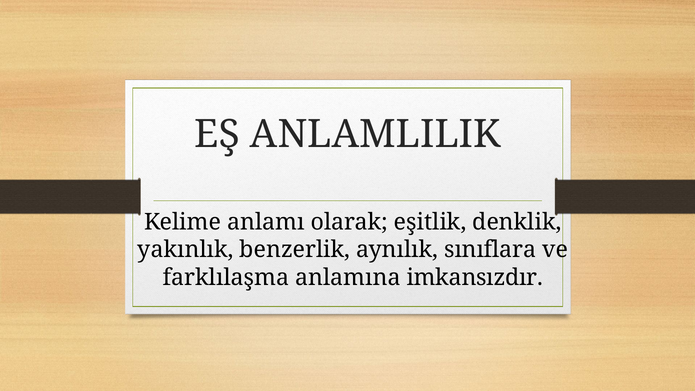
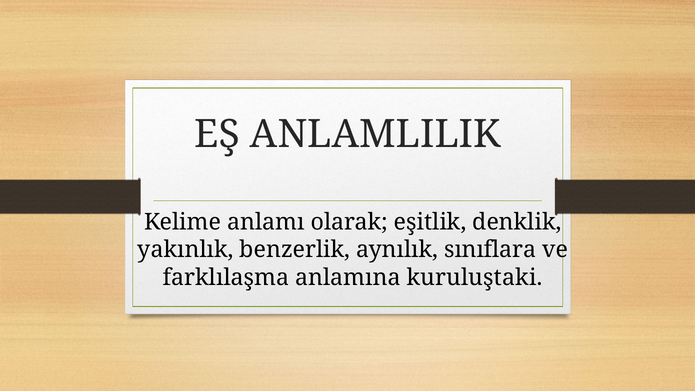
imkansızdır: imkansızdır -> kuruluştaki
